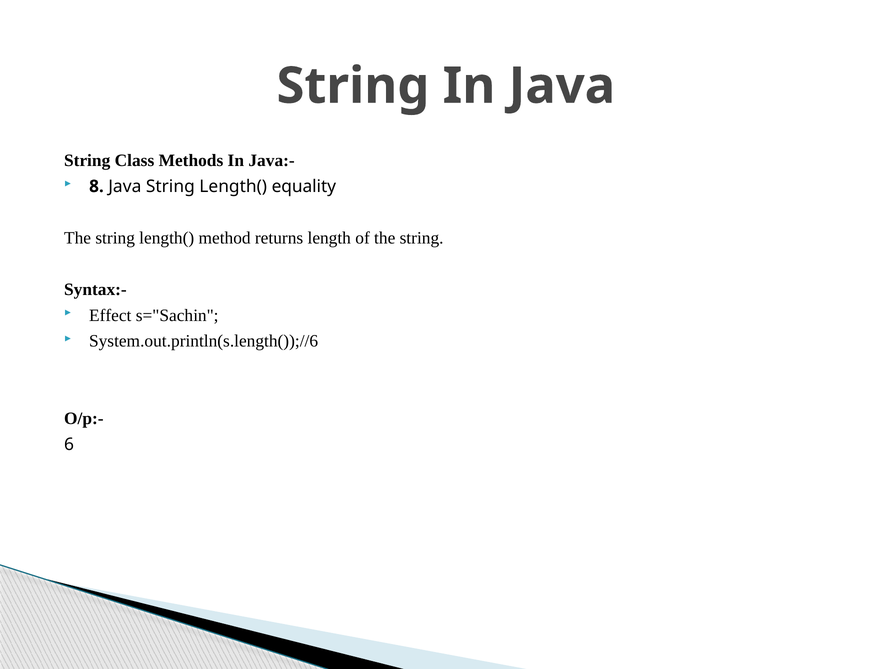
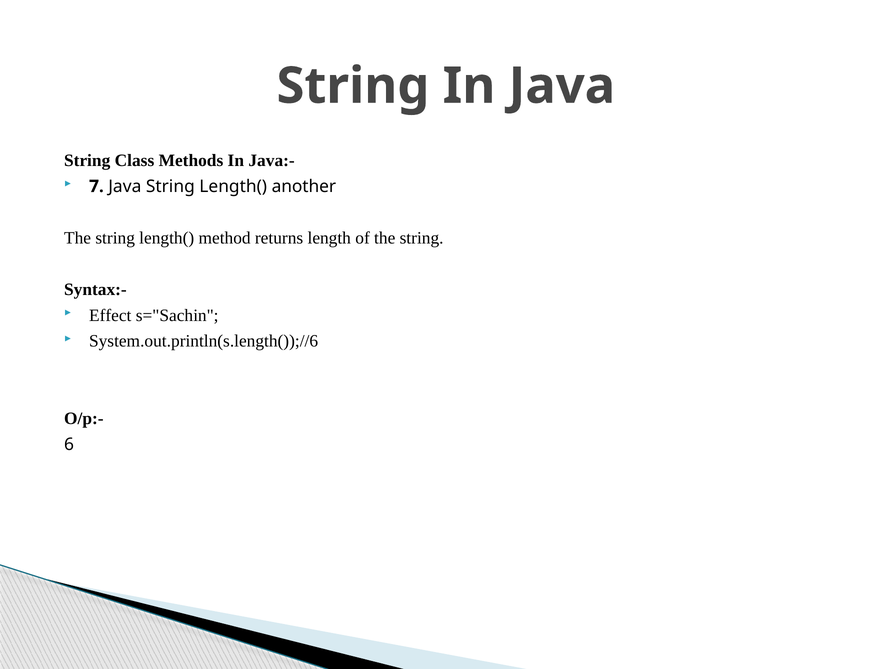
8: 8 -> 7
equality: equality -> another
